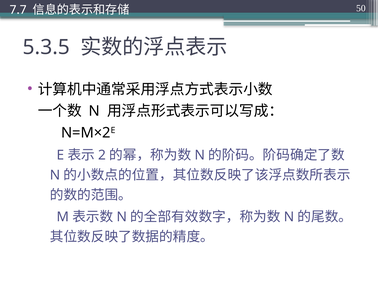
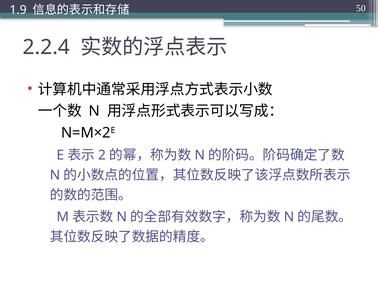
7.7: 7.7 -> 1.9
5.3.5: 5.3.5 -> 2.2.4
